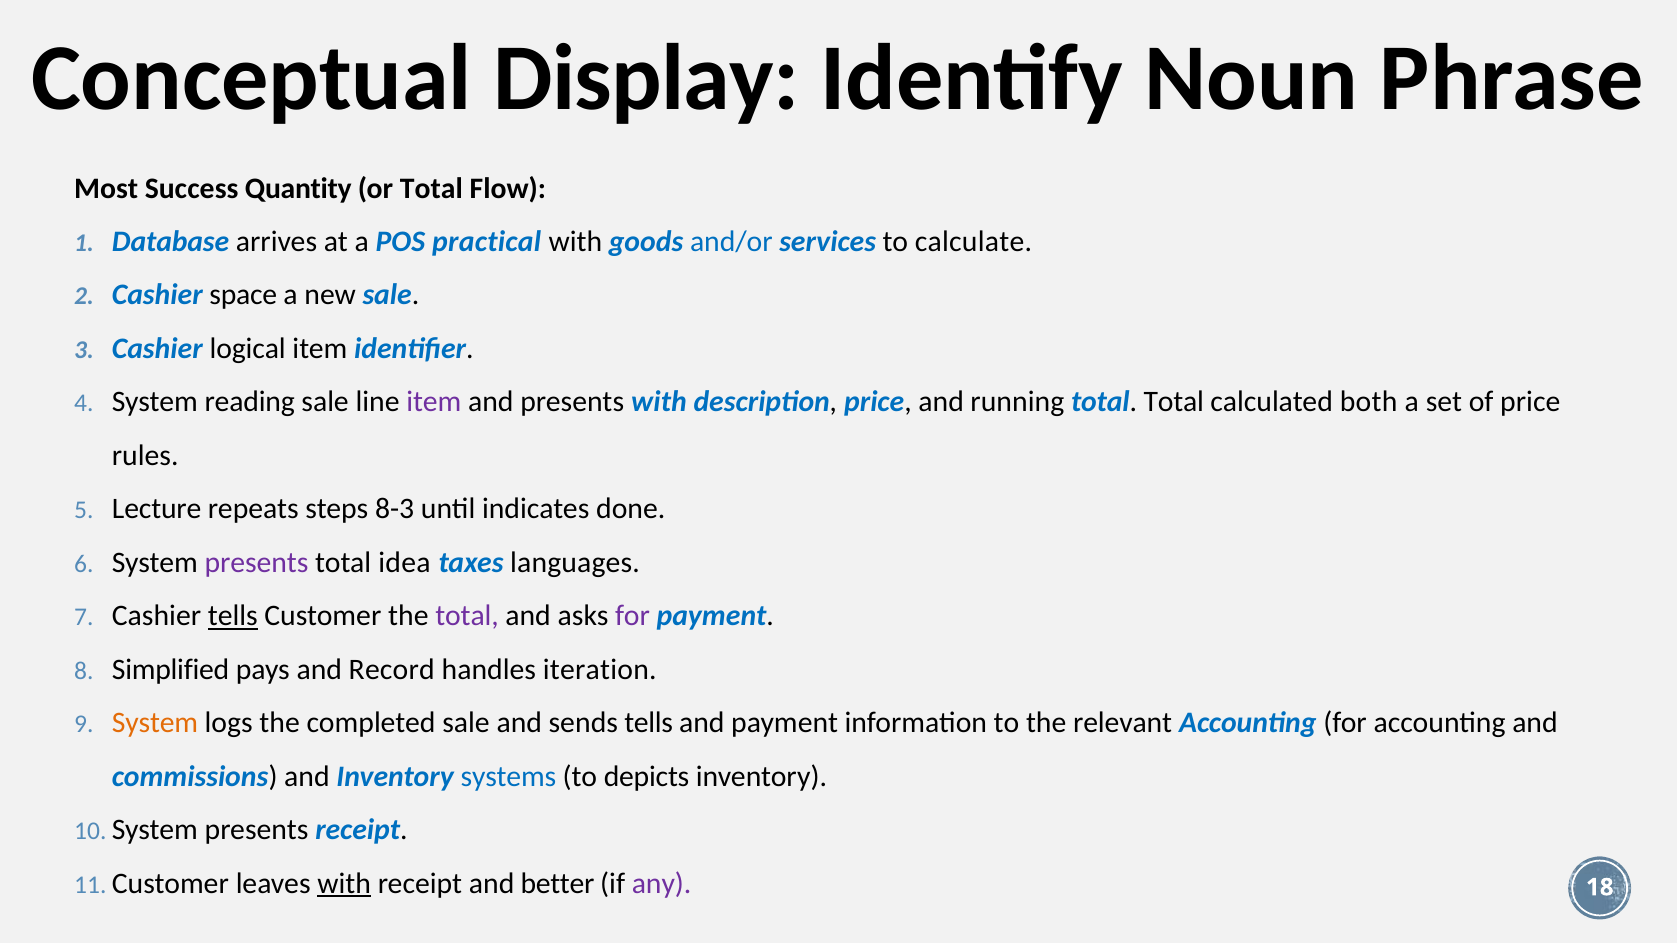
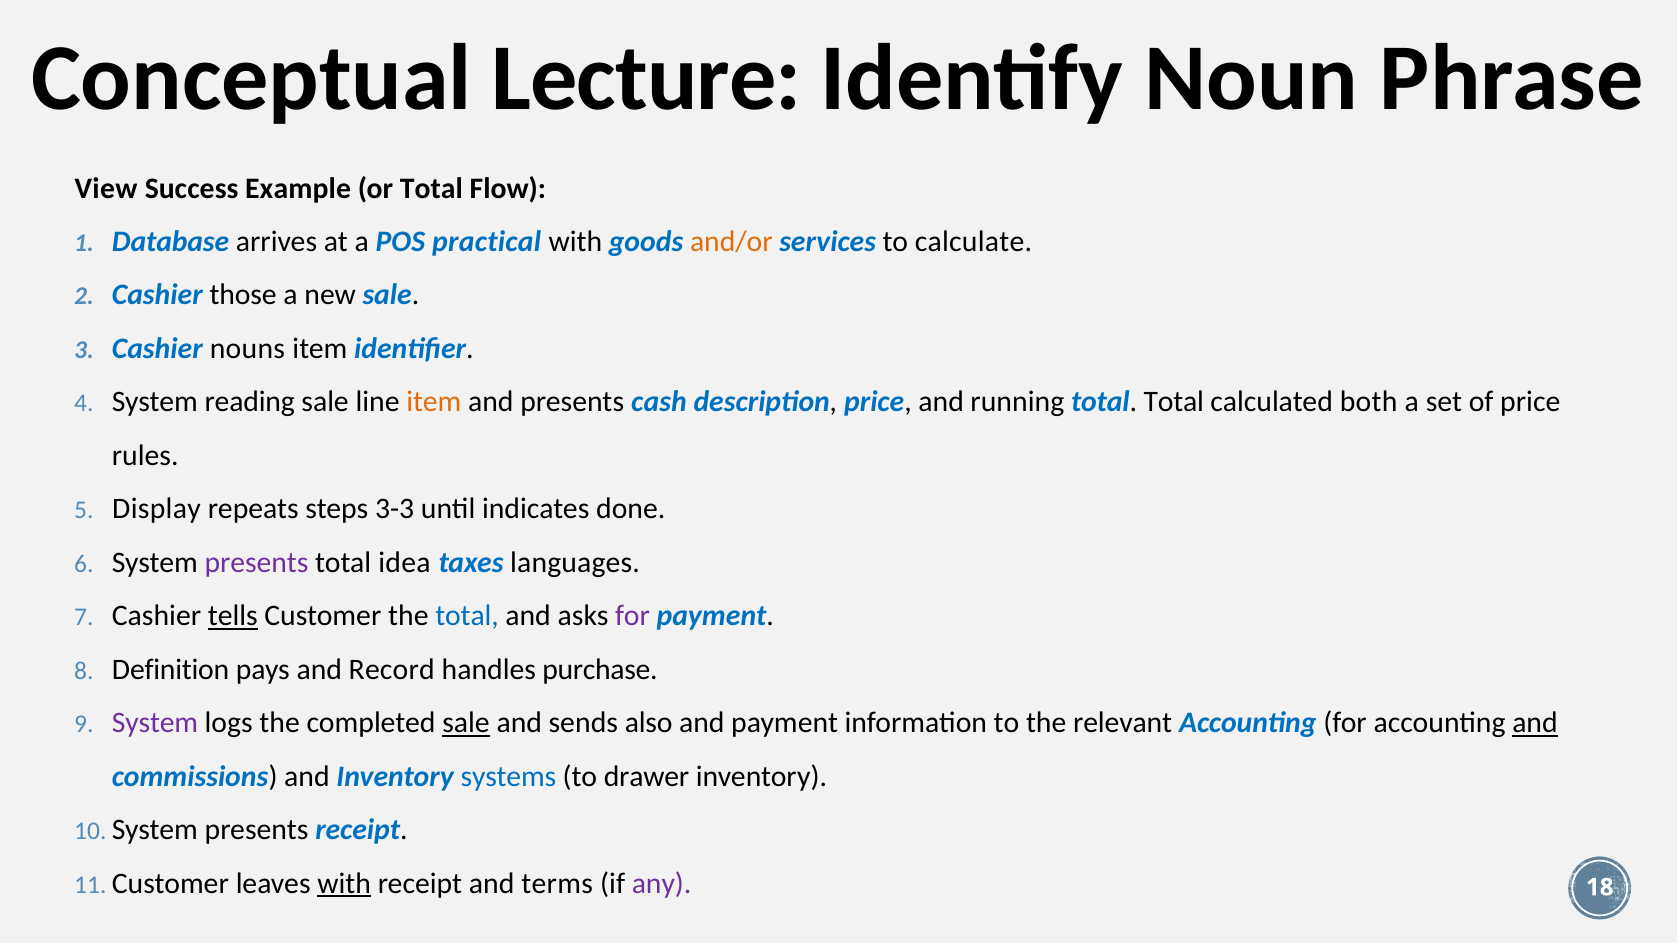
Display: Display -> Lecture
Most: Most -> View
Quantity: Quantity -> Example
and/or colour: blue -> orange
space: space -> those
logical: logical -> nouns
item at (434, 402) colour: purple -> orange
presents with: with -> cash
Lecture: Lecture -> Display
8-3: 8-3 -> 3-3
total at (467, 616) colour: purple -> blue
Simplified: Simplified -> Definition
iteration: iteration -> purchase
System at (155, 723) colour: orange -> purple
sale at (466, 723) underline: none -> present
sends tells: tells -> also
and at (1535, 723) underline: none -> present
depicts: depicts -> drawer
better: better -> terms
